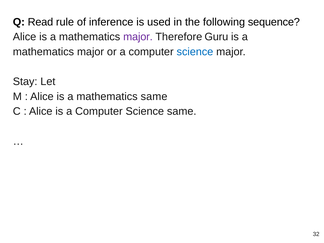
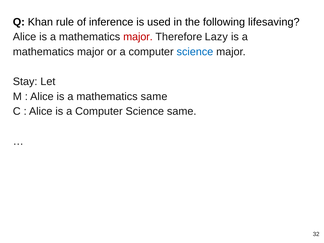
Read: Read -> Khan
sequence: sequence -> lifesaving
major at (138, 37) colour: purple -> red
Guru: Guru -> Lazy
